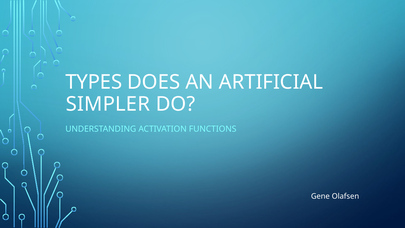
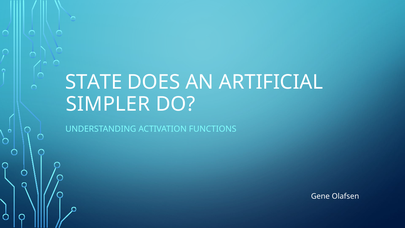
TYPES: TYPES -> STATE
